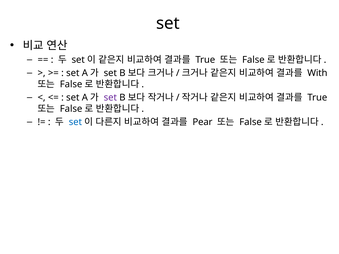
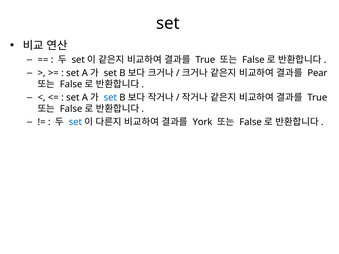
With: With -> Pear
set at (110, 98) colour: purple -> blue
Pear: Pear -> York
